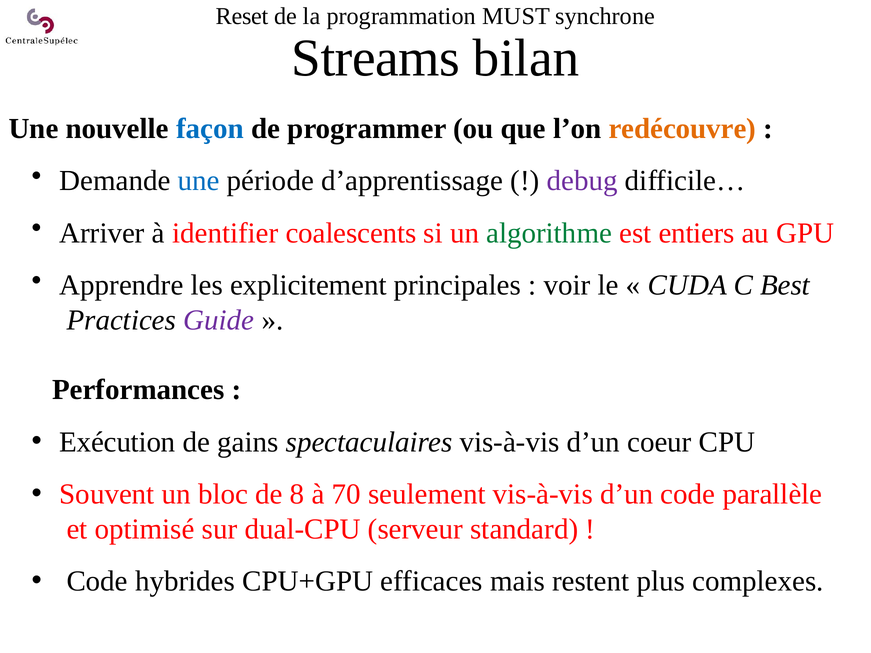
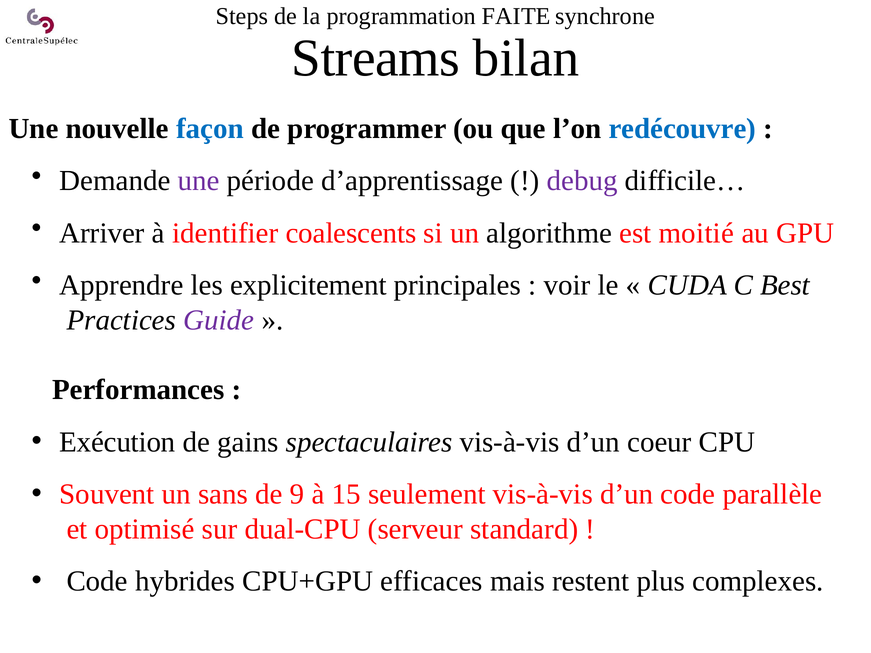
Reset: Reset -> Steps
MUST: MUST -> FAITE
redécouvre colour: orange -> blue
une at (199, 181) colour: blue -> purple
algorithme colour: green -> black
entiers: entiers -> moitié
bloc: bloc -> sans
8: 8 -> 9
70: 70 -> 15
